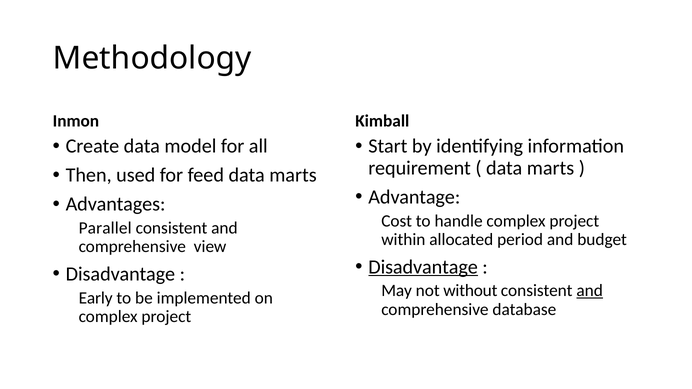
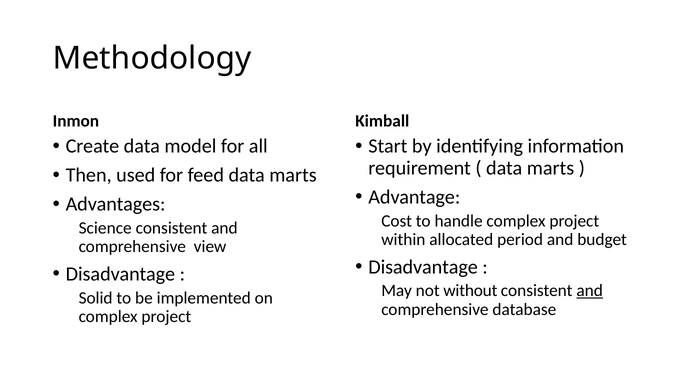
Parallel: Parallel -> Science
Disadvantage at (423, 267) underline: present -> none
Early: Early -> Solid
